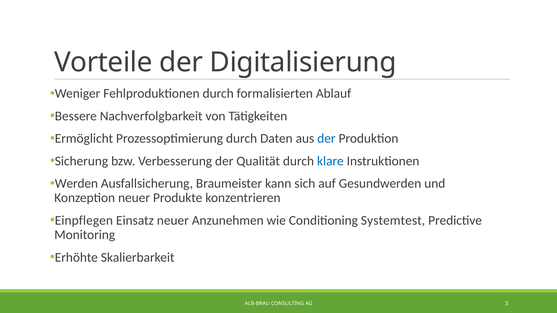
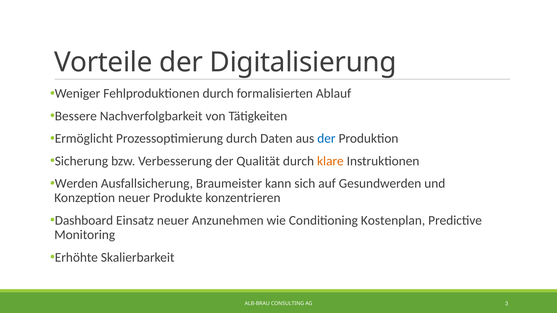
klare colour: blue -> orange
Einpflegen: Einpflegen -> Dashboard
Systemtest: Systemtest -> Kostenplan
